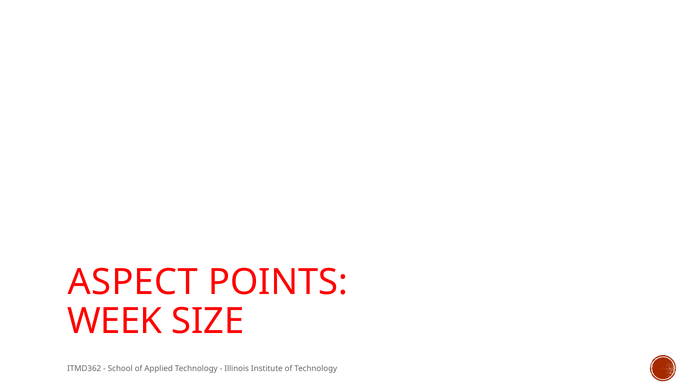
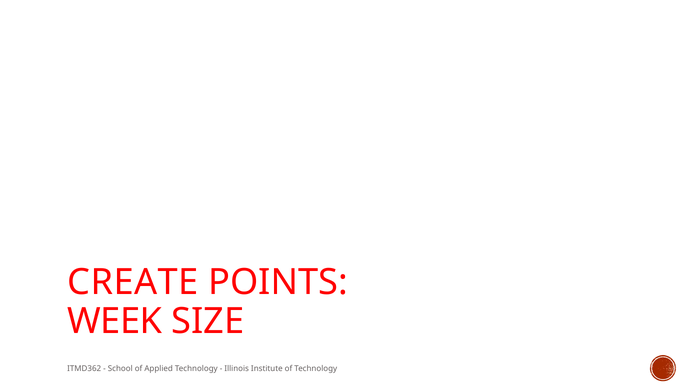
ASPECT: ASPECT -> CREATE
